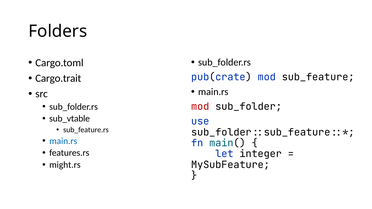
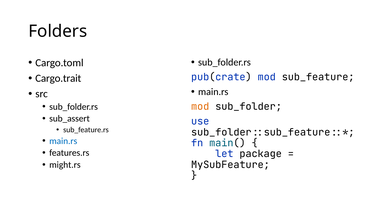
mod at (200, 107) colour: red -> orange
sub_vtable: sub_vtable -> sub_assert
integer: integer -> package
